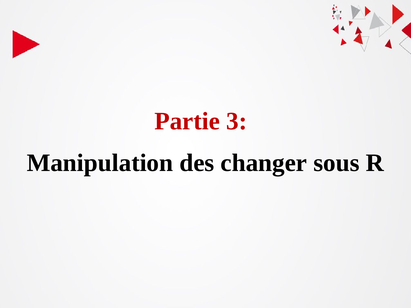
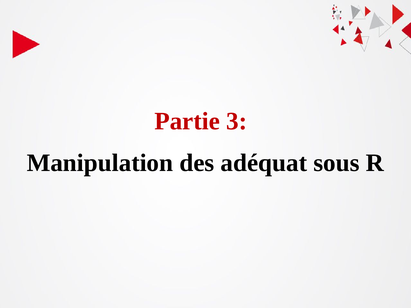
changer: changer -> adéquat
